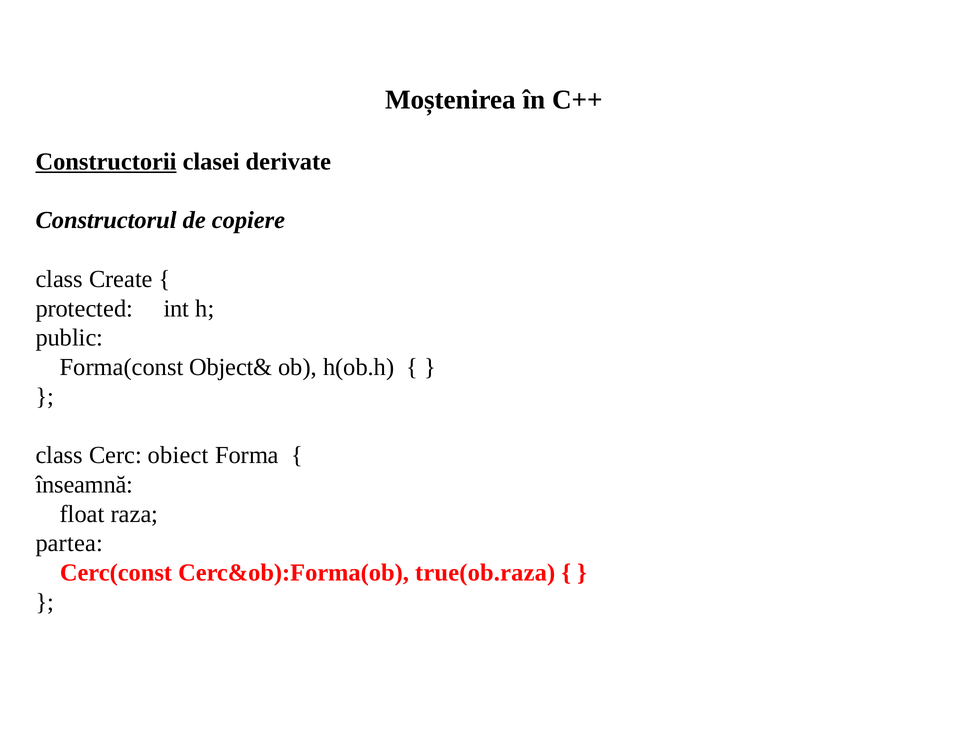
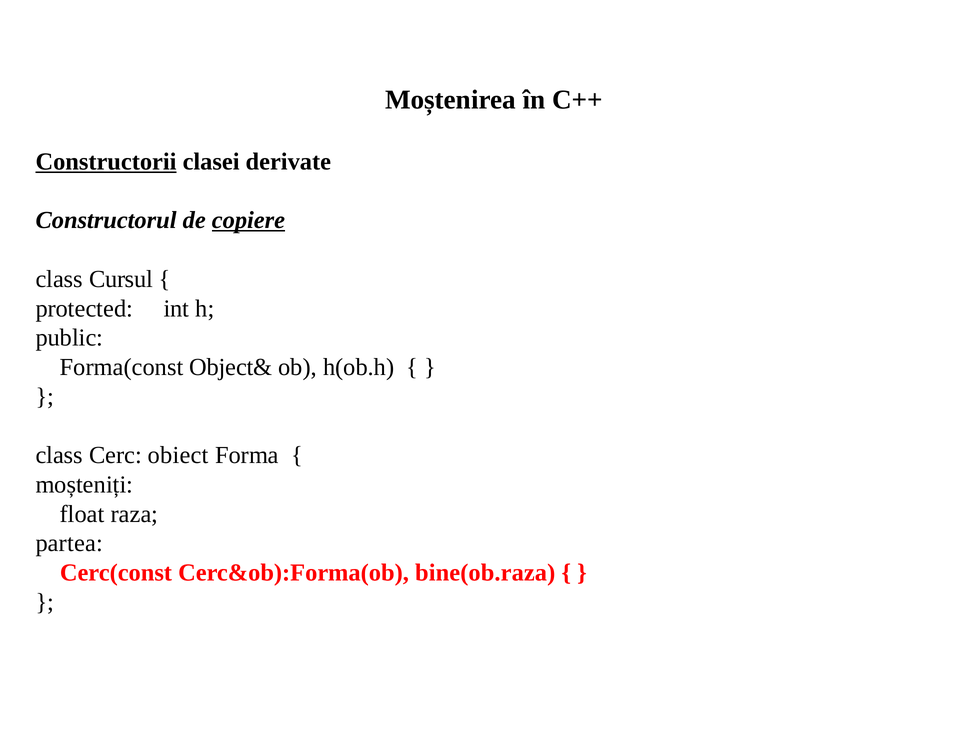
copiere underline: none -> present
Create: Create -> Cursul
înseamnă: înseamnă -> moșteniți
true(ob.raza: true(ob.raza -> bine(ob.raza
